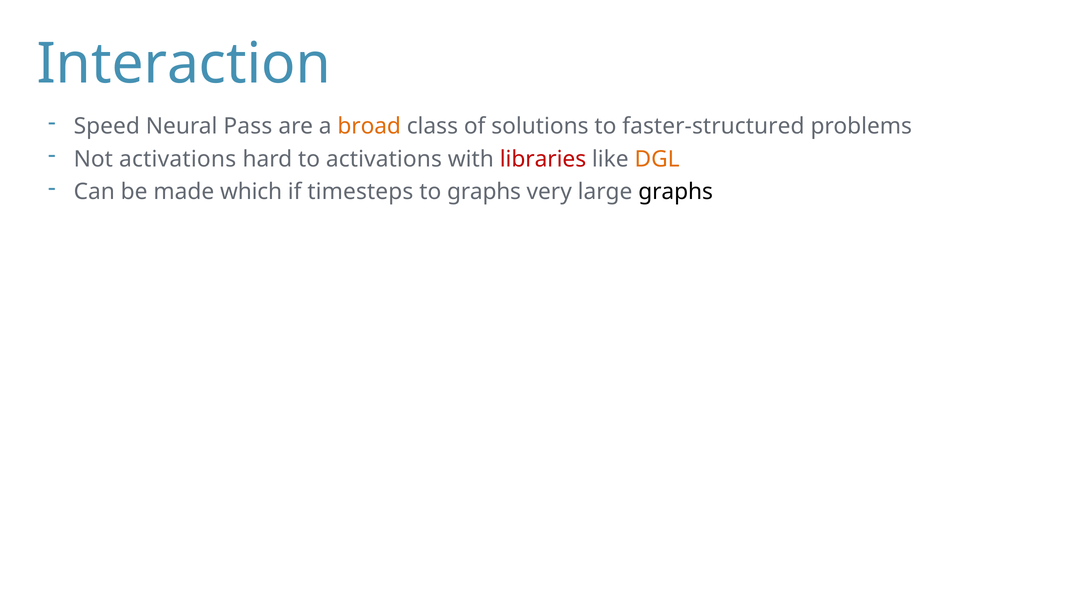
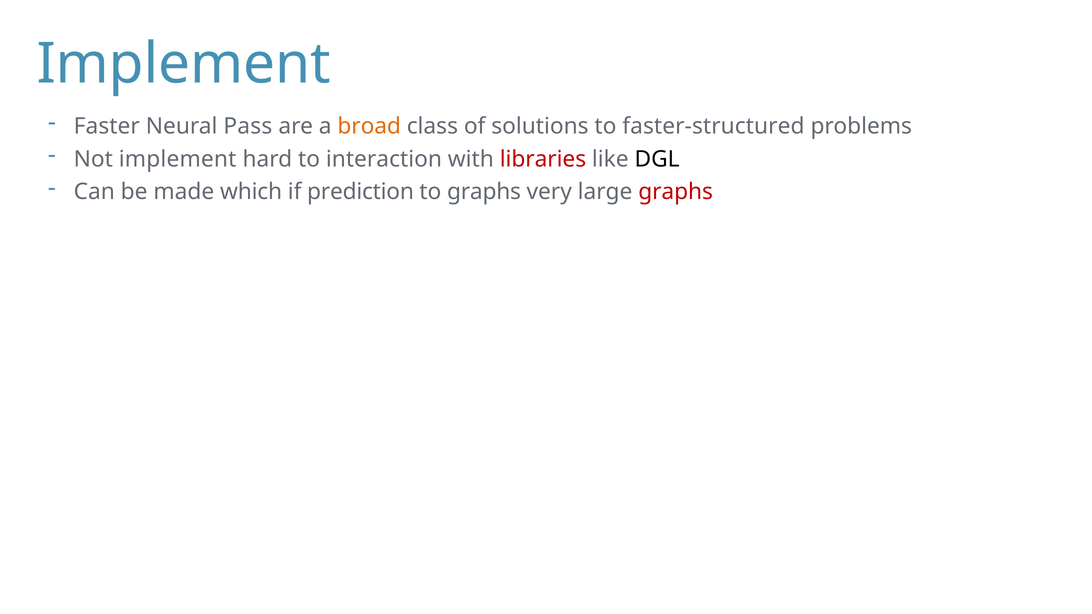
Interaction at (184, 64): Interaction -> Implement
Speed: Speed -> Faster
Not activations: activations -> implement
to activations: activations -> interaction
DGL colour: orange -> black
timesteps: timesteps -> prediction
graphs at (676, 192) colour: black -> red
